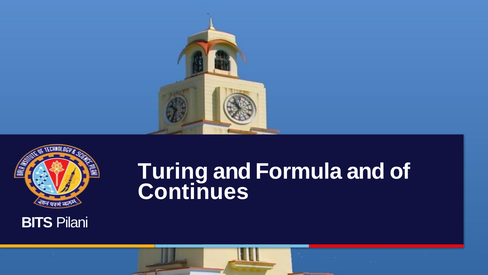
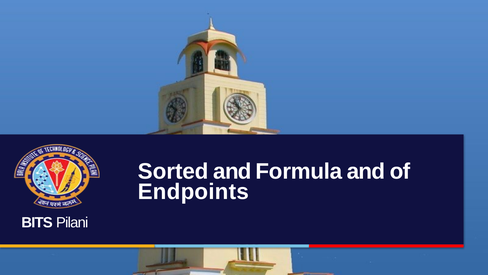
Turing: Turing -> Sorted
Continues: Continues -> Endpoints
